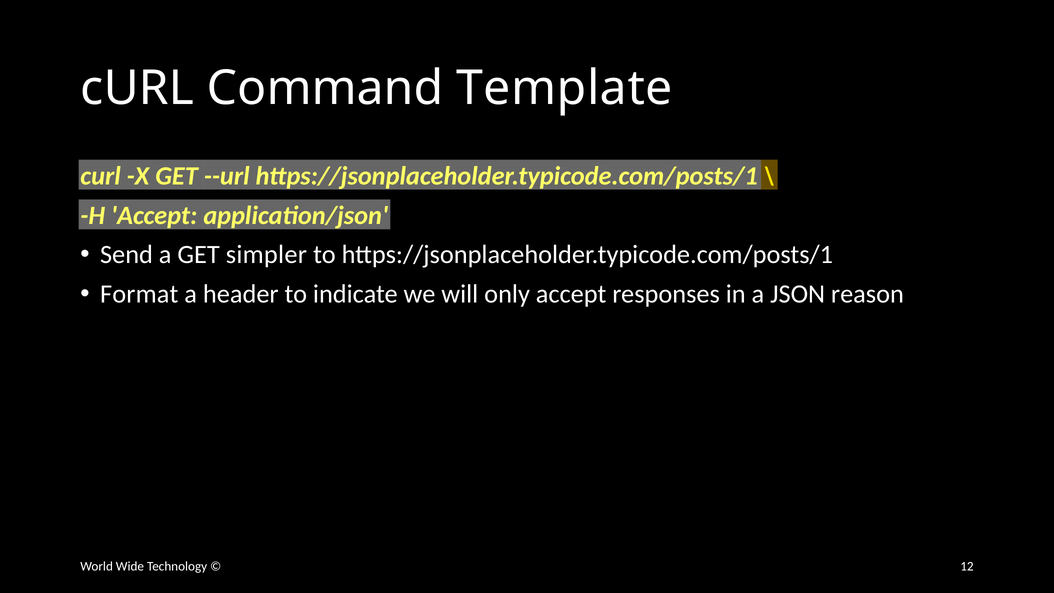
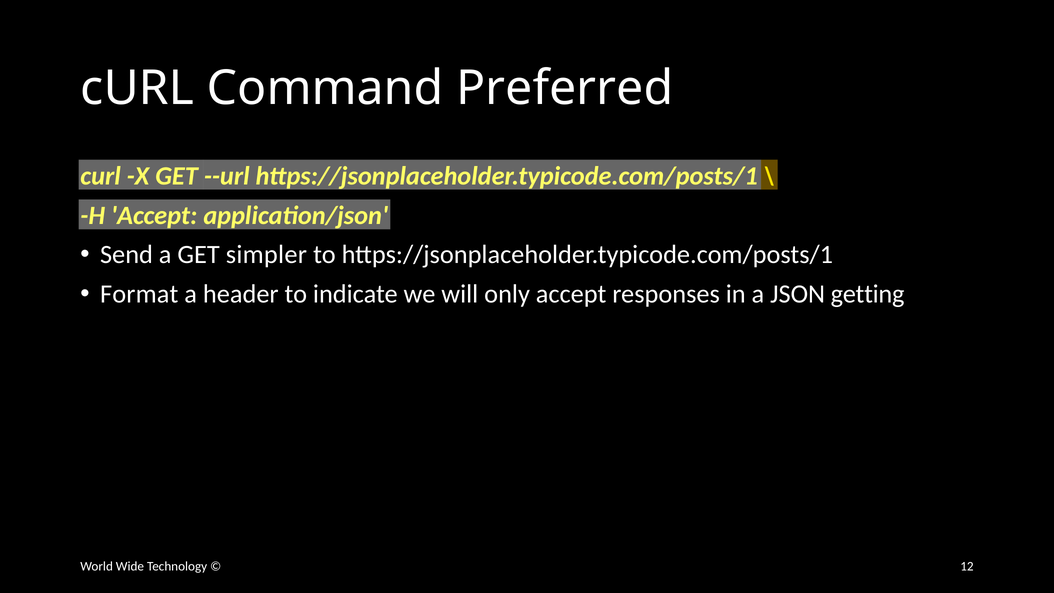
Template: Template -> Preferred
reason: reason -> getting
